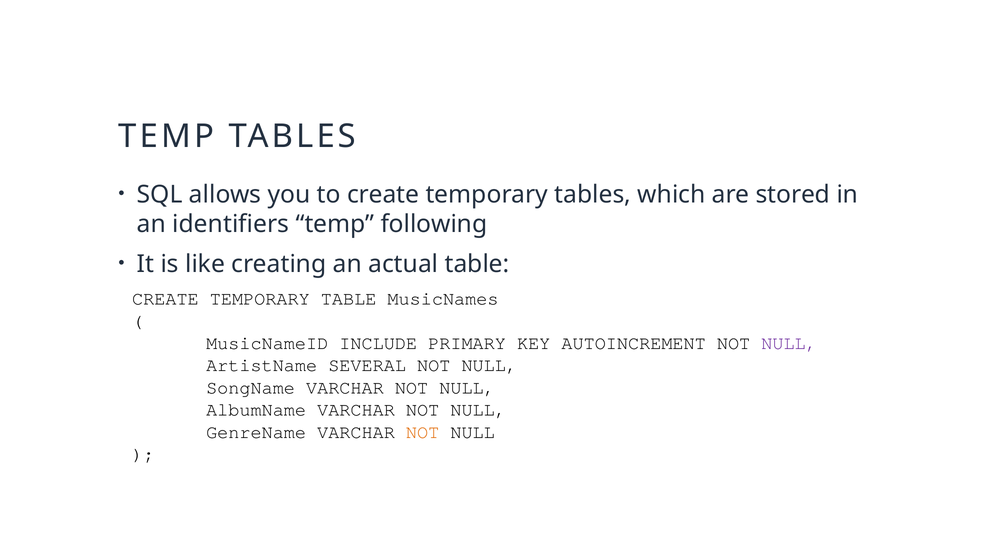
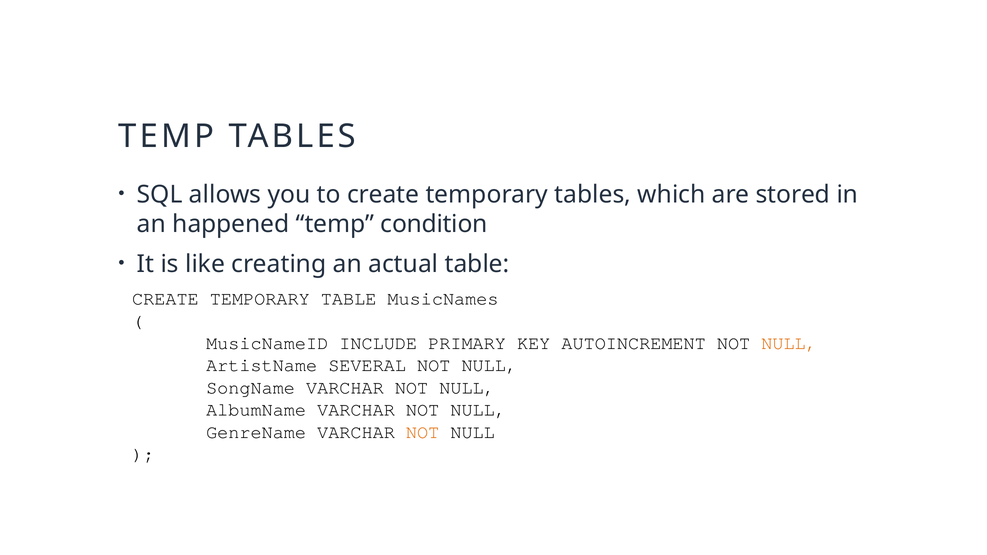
identifiers: identifiers -> happened
following: following -> condition
NULL at (789, 343) colour: purple -> orange
